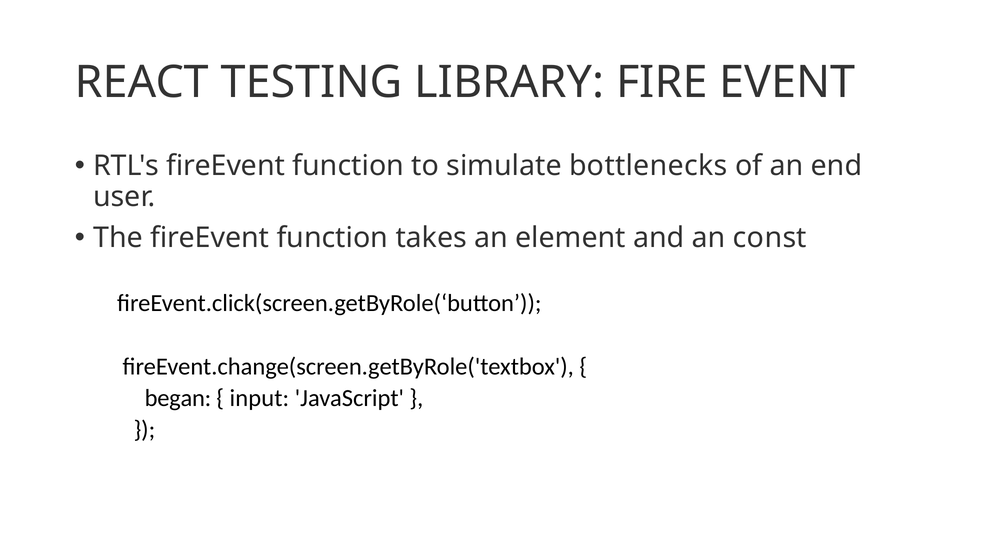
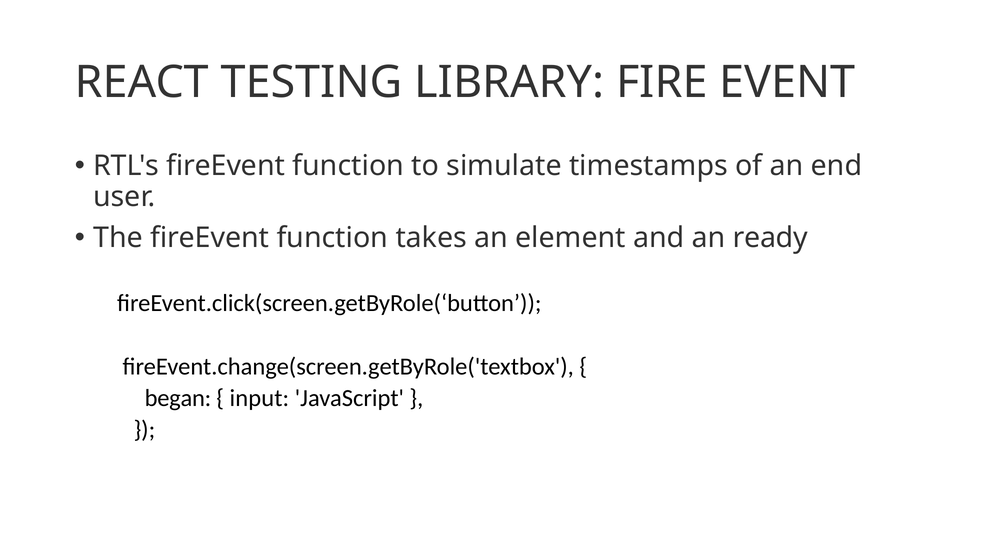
bottlenecks: bottlenecks -> timestamps
const: const -> ready
